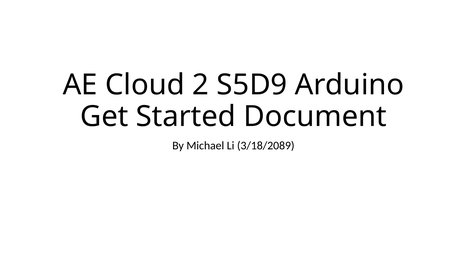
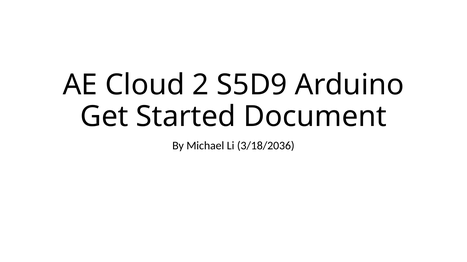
3/18/2089: 3/18/2089 -> 3/18/2036
